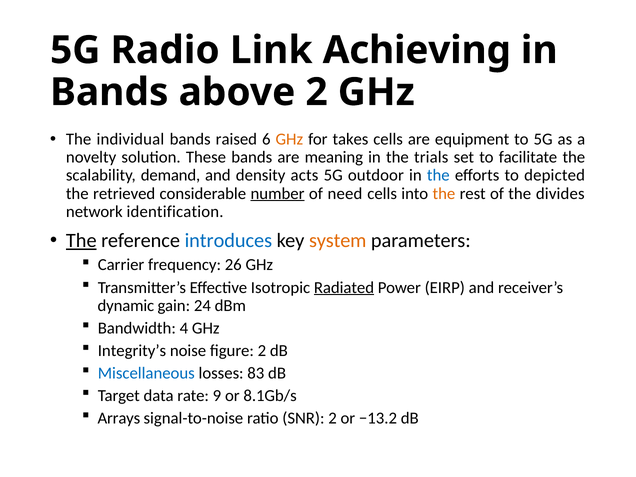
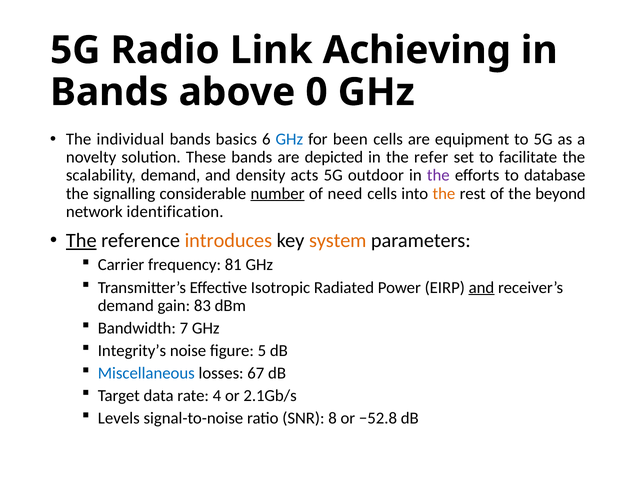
above 2: 2 -> 0
raised: raised -> basics
GHz at (289, 139) colour: orange -> blue
takes: takes -> been
meaning: meaning -> depicted
trials: trials -> refer
the at (438, 175) colour: blue -> purple
depicted: depicted -> database
retrieved: retrieved -> signalling
divides: divides -> beyond
introduces colour: blue -> orange
26: 26 -> 81
Radiated underline: present -> none
and at (481, 287) underline: none -> present
dynamic at (126, 306): dynamic -> demand
24: 24 -> 83
4: 4 -> 7
figure 2: 2 -> 5
83: 83 -> 67
9: 9 -> 4
8.1Gb/s: 8.1Gb/s -> 2.1Gb/s
Arrays: Arrays -> Levels
SNR 2: 2 -> 8
−13.2: −13.2 -> −52.8
